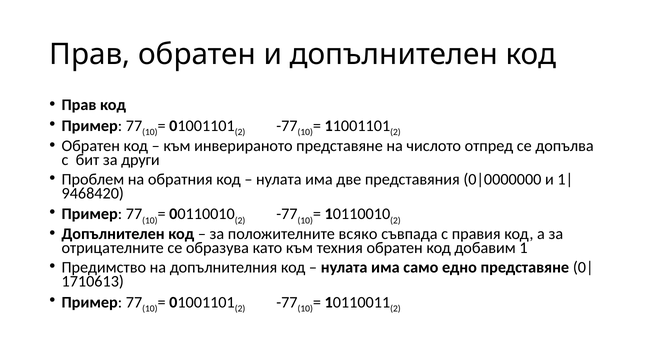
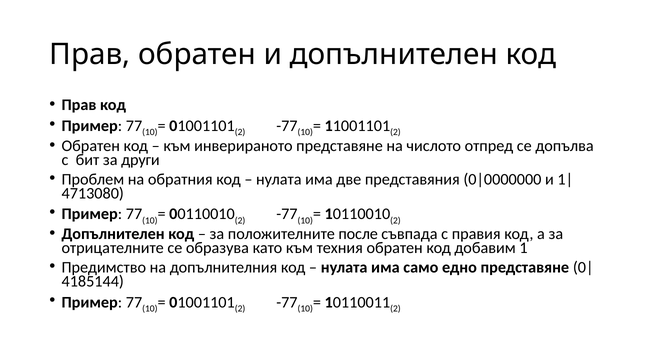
9468420: 9468420 -> 4713080
всяко: всяко -> после
1710613: 1710613 -> 4185144
